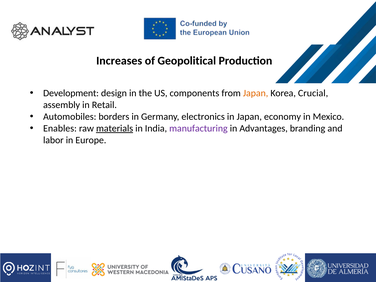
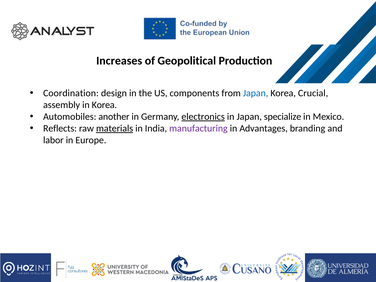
Development: Development -> Coordination
Japan at (256, 93) colour: orange -> blue
in Retail: Retail -> Korea
borders: borders -> another
electronics underline: none -> present
economy: economy -> specialize
Enables: Enables -> Reflects
